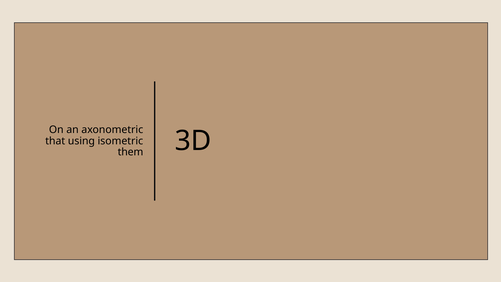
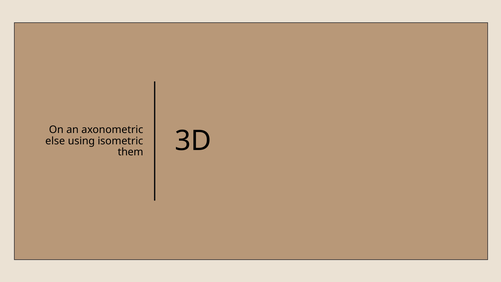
that: that -> else
